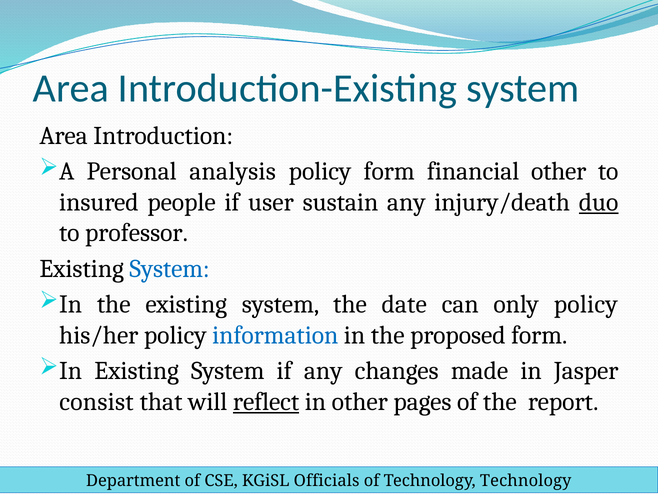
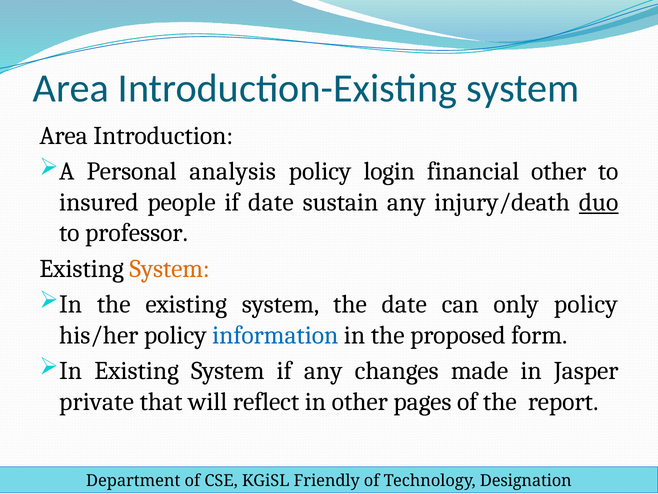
policy form: form -> login
if user: user -> date
System at (170, 268) colour: blue -> orange
consist: consist -> private
reflect underline: present -> none
Officials: Officials -> Friendly
Technology Technology: Technology -> Designation
